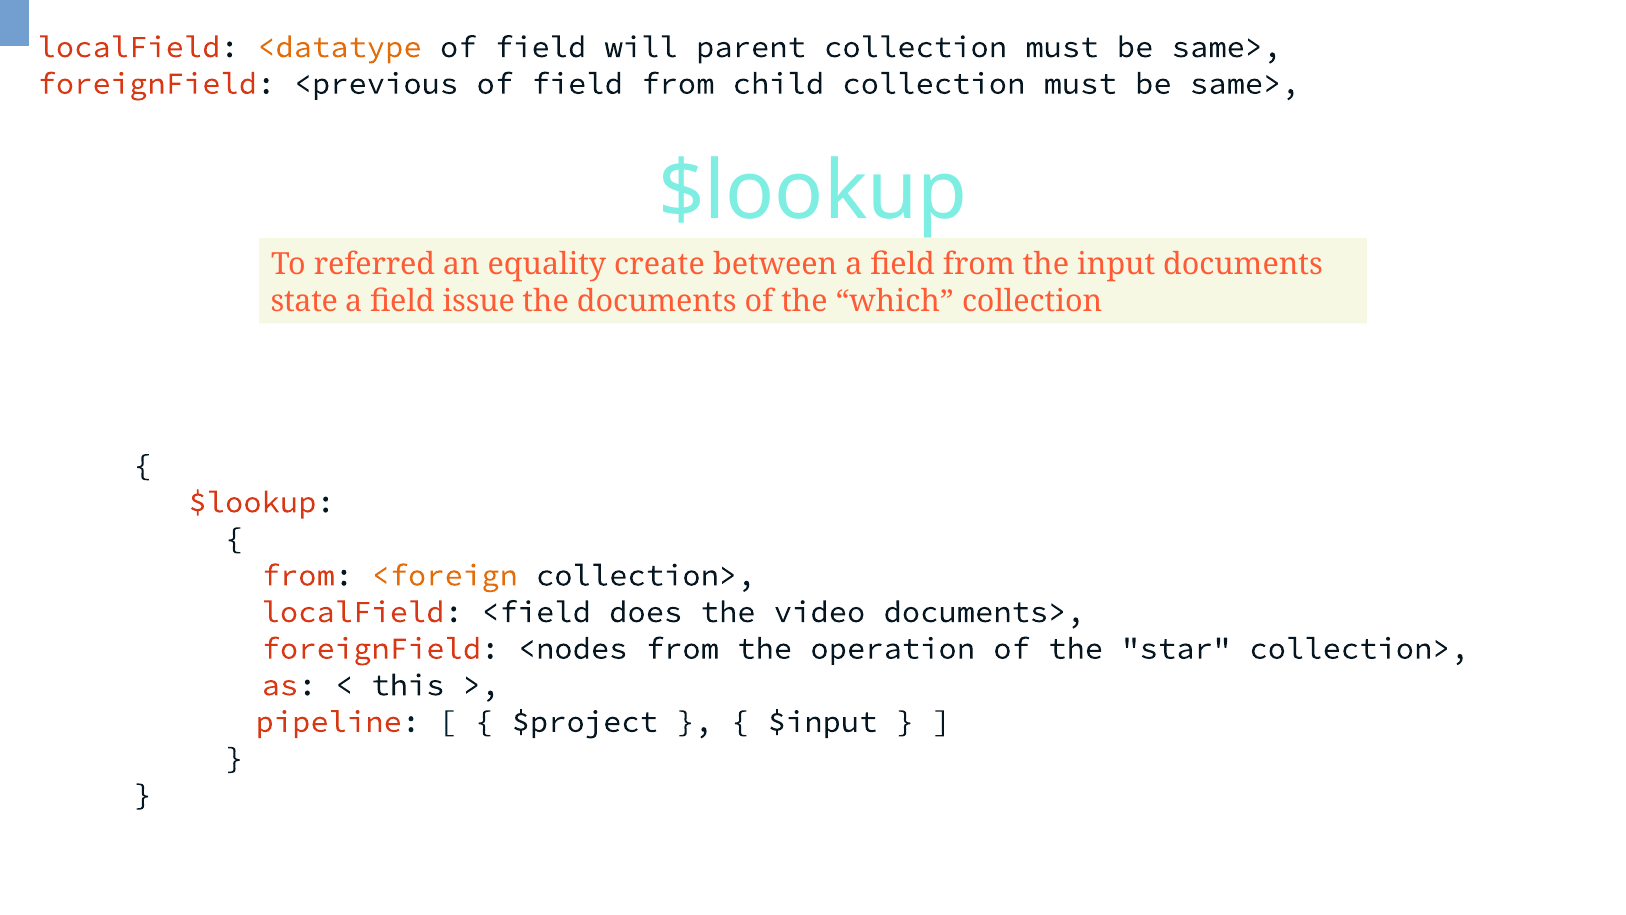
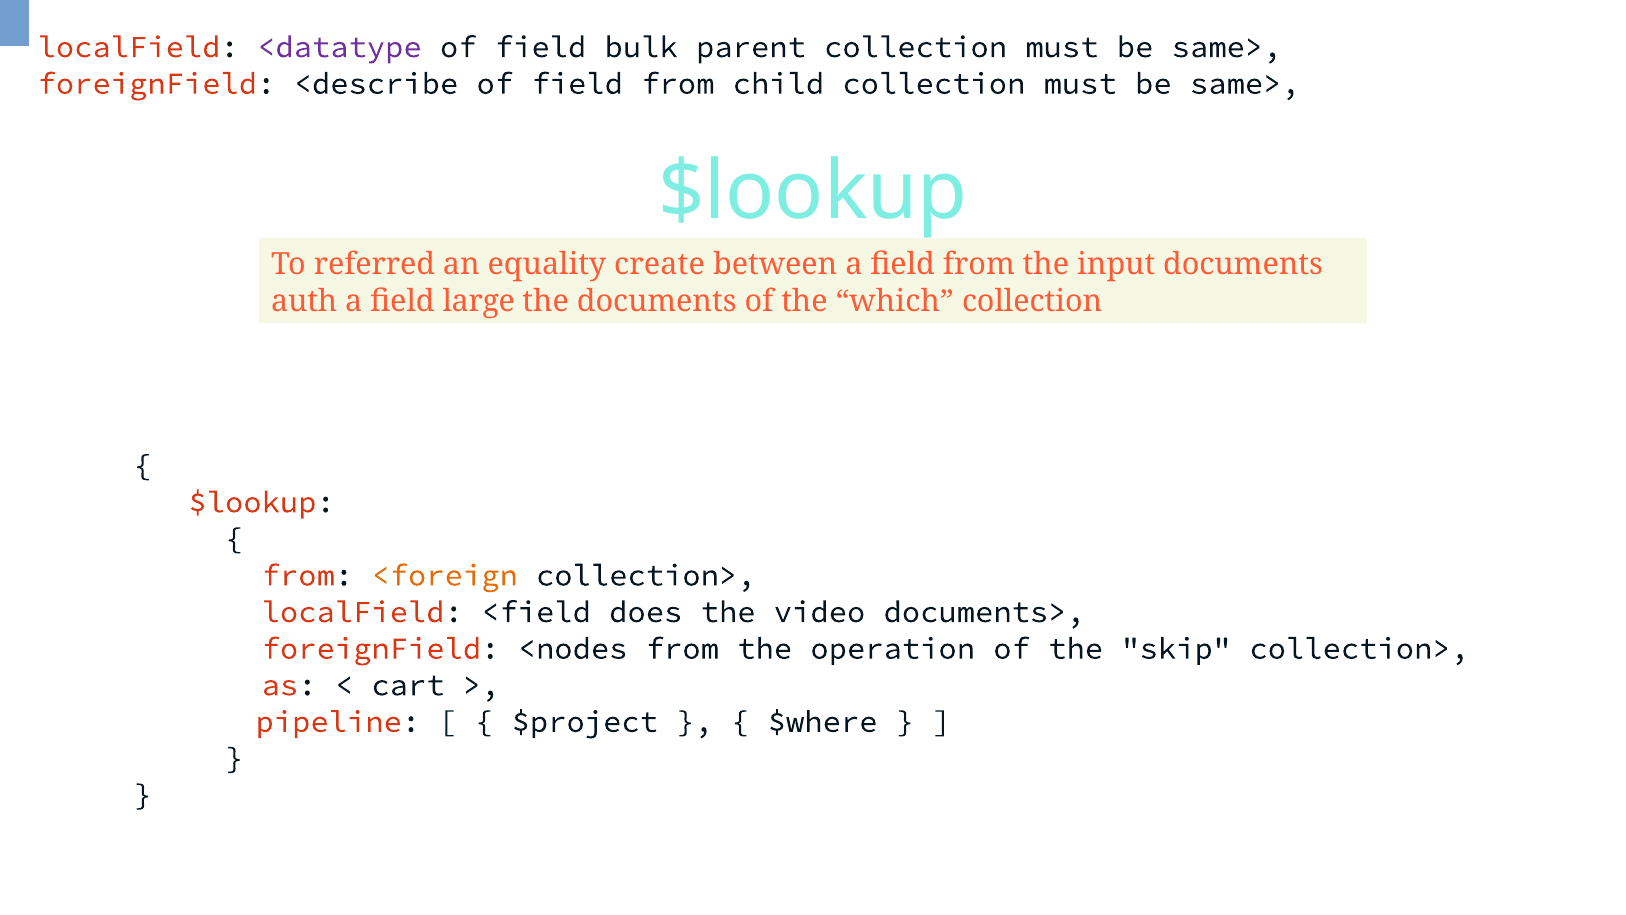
<datatype colour: orange -> purple
will: will -> bulk
<previous: <previous -> <describe
state: state -> auth
issue: issue -> large
star: star -> skip
this: this -> cart
$input: $input -> $where
